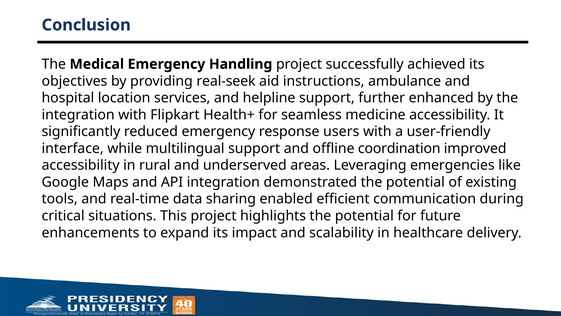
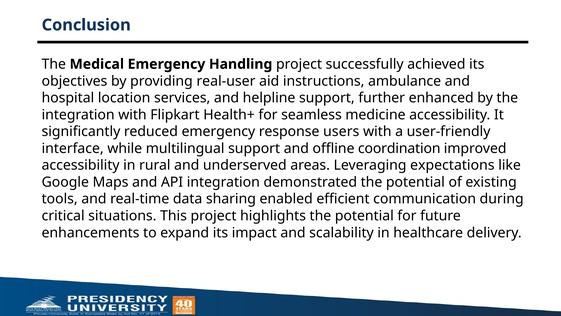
real-seek: real-seek -> real-user
emergencies: emergencies -> expectations
